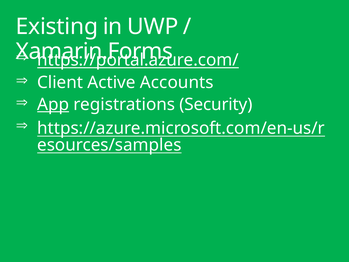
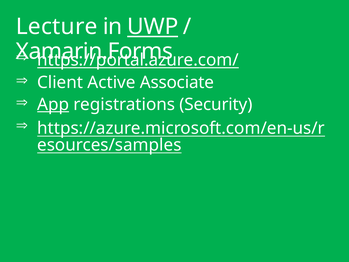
Existing: Existing -> Lecture
UWP underline: none -> present
Accounts: Accounts -> Associate
